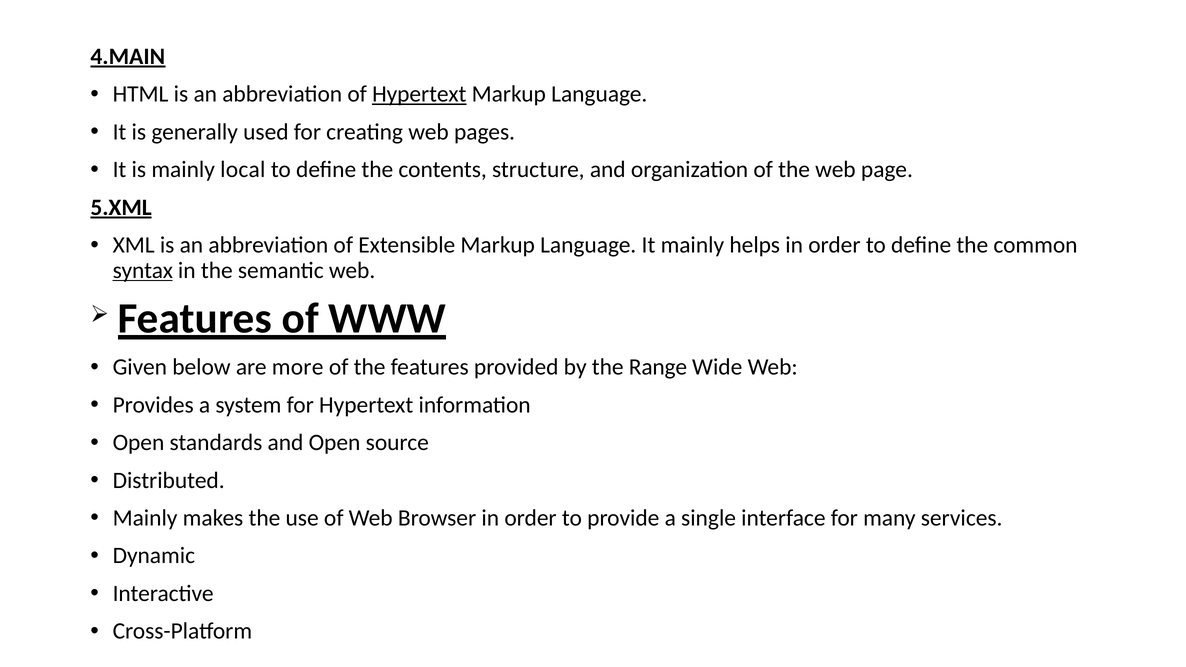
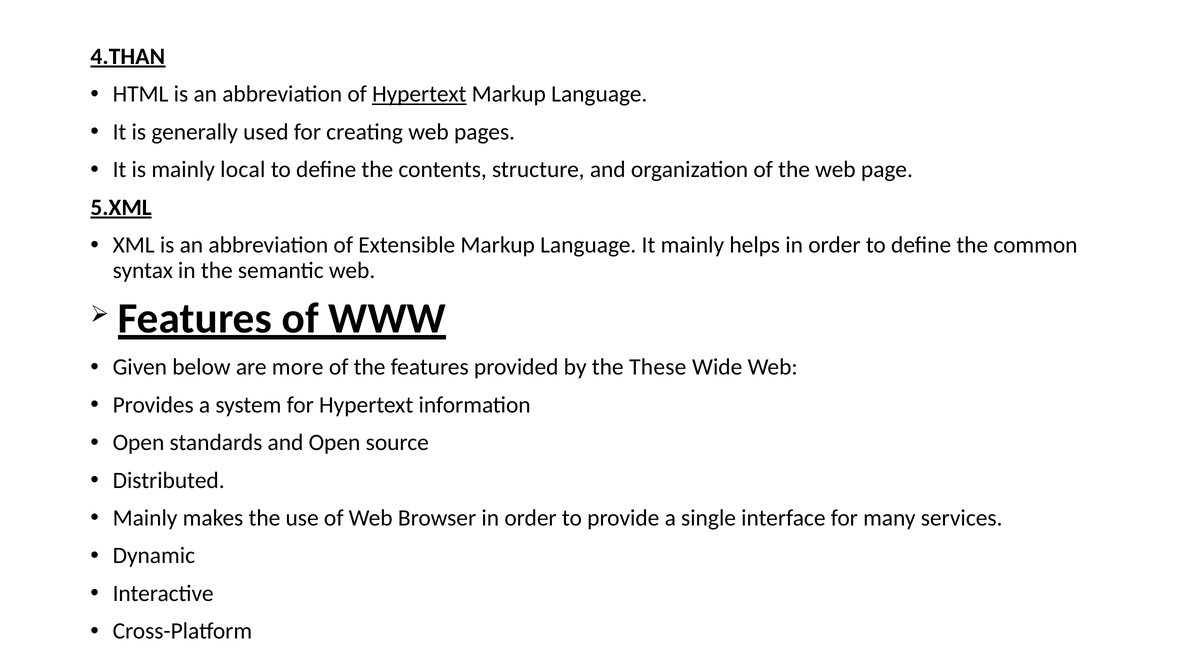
4.MAIN: 4.MAIN -> 4.THAN
syntax underline: present -> none
Range: Range -> These
